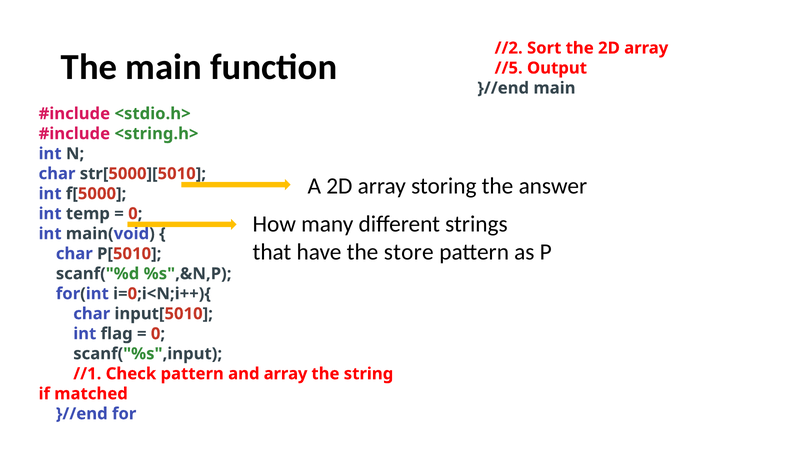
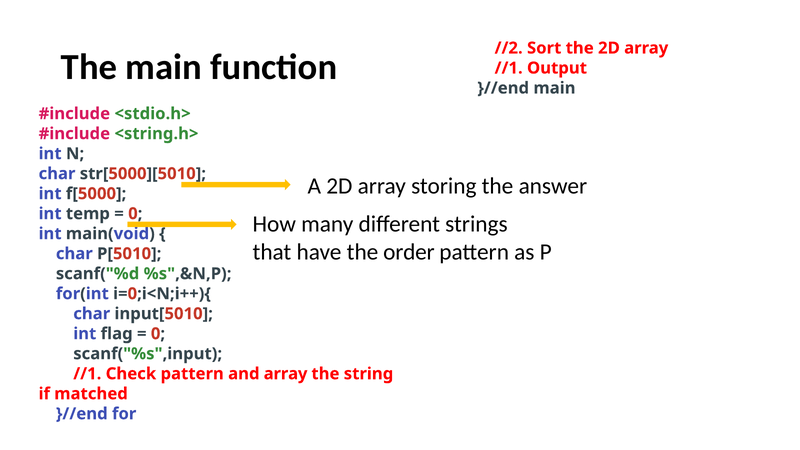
//5 at (509, 68): //5 -> //1
store: store -> order
